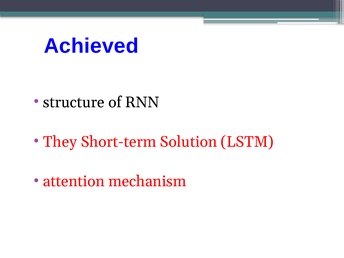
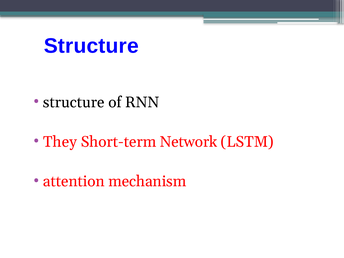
Achieved at (91, 46): Achieved -> Structure
Solution: Solution -> Network
